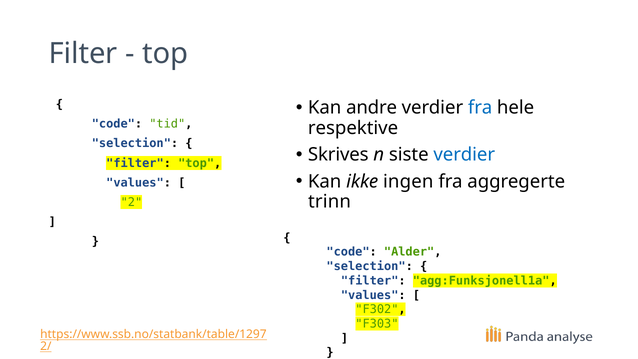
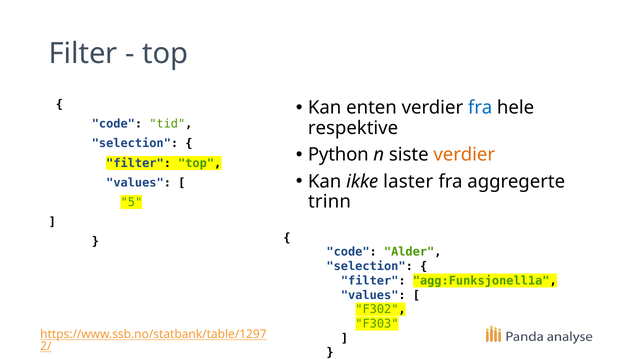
andre: andre -> enten
Skrives: Skrives -> Python
verdier at (464, 155) colour: blue -> orange
ingen: ingen -> laster
2: 2 -> 5
